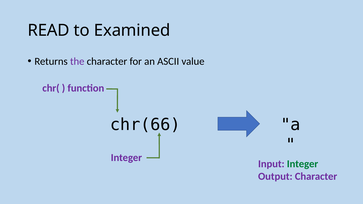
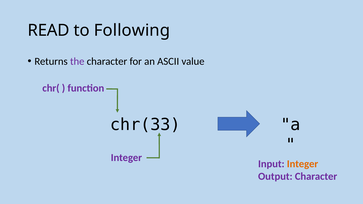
Examined: Examined -> Following
chr(66: chr(66 -> chr(33
Integer at (303, 164) colour: green -> orange
